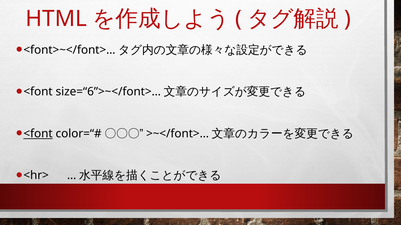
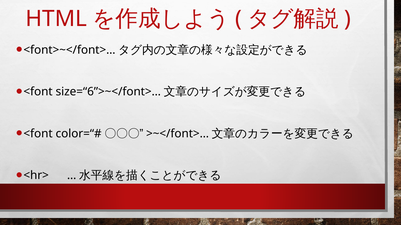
<font at (38, 134) underline: present -> none
